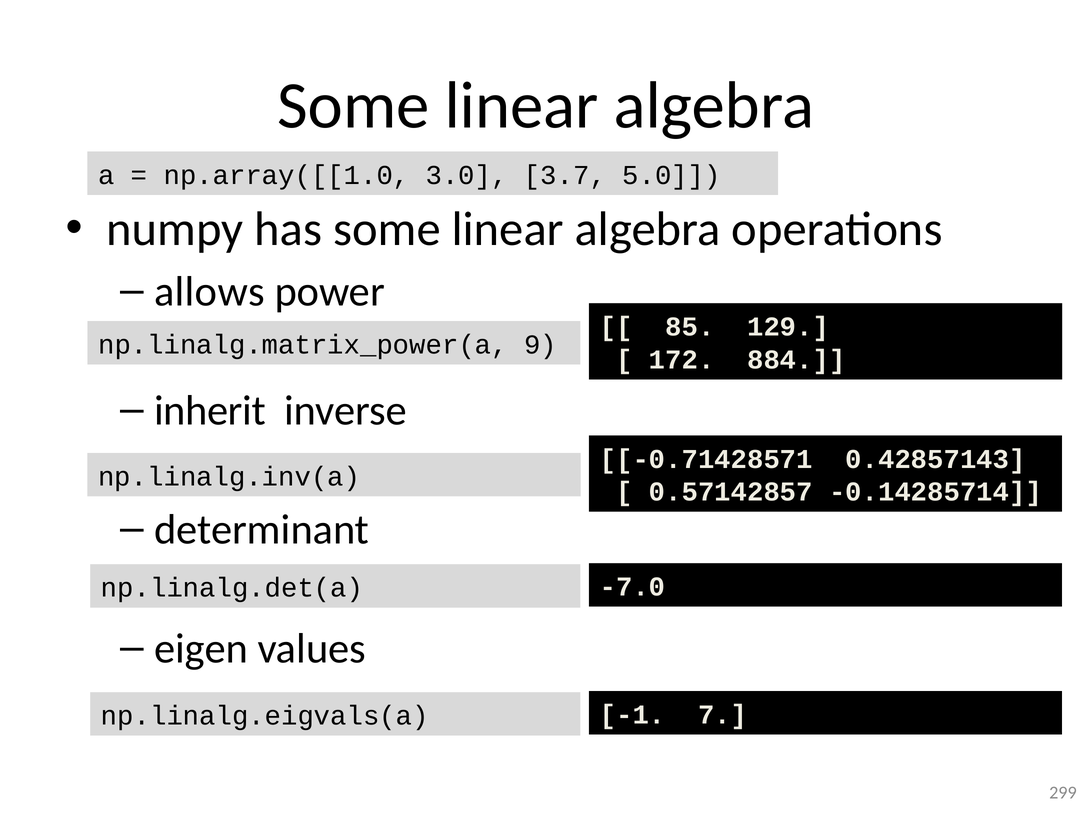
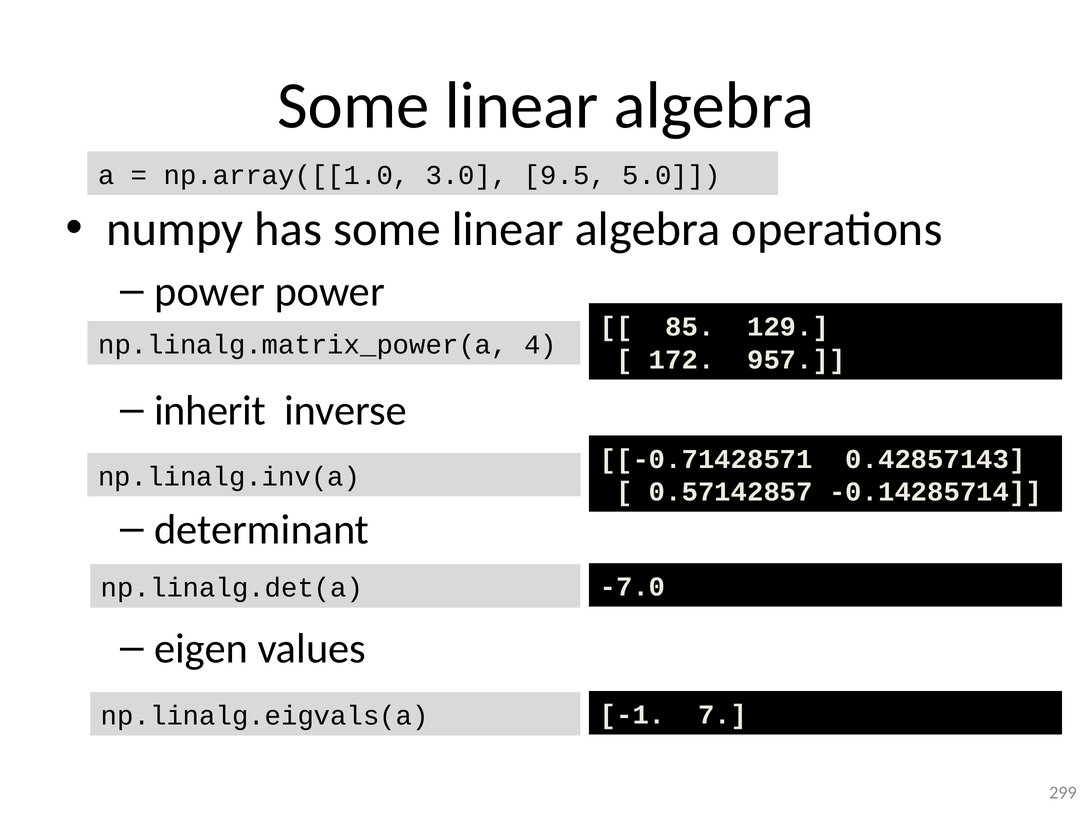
3.7: 3.7 -> 9.5
allows at (210, 292): allows -> power
9: 9 -> 4
884: 884 -> 957
